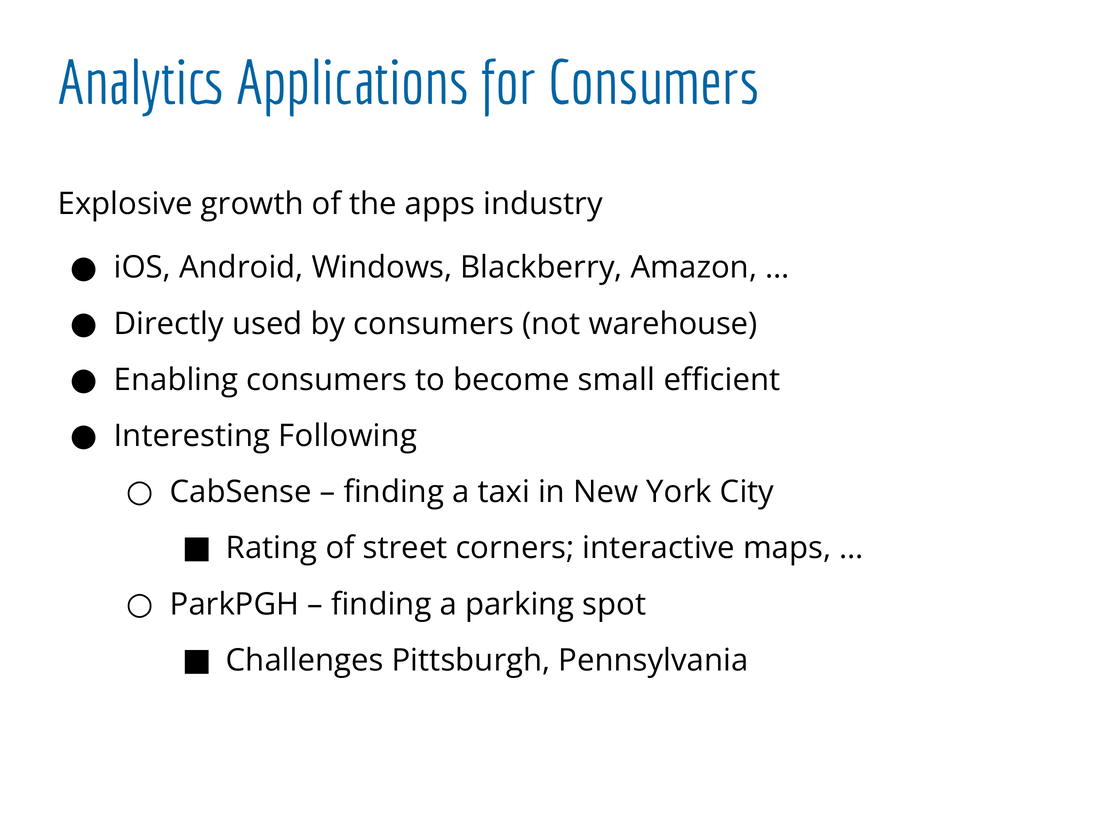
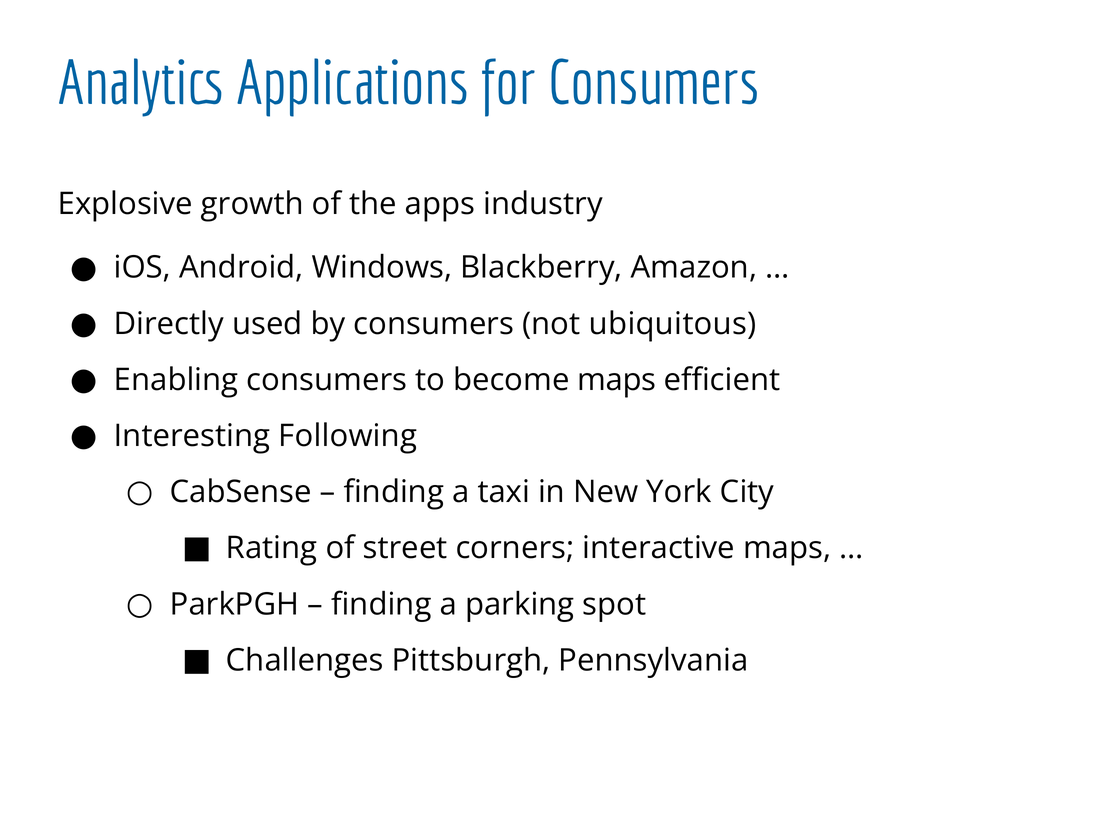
warehouse: warehouse -> ubiquitous
become small: small -> maps
